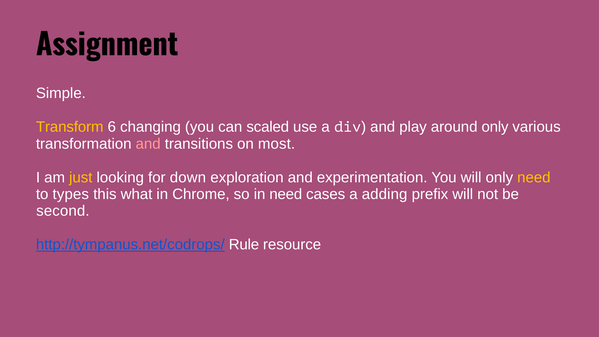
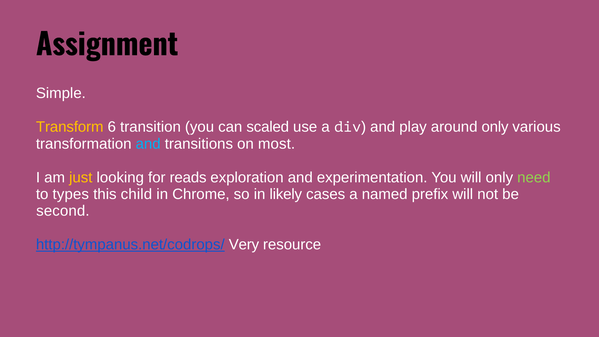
changing: changing -> transition
and at (148, 144) colour: pink -> light blue
down: down -> reads
need at (534, 177) colour: yellow -> light green
what: what -> child
in need: need -> likely
adding: adding -> named
Rule: Rule -> Very
